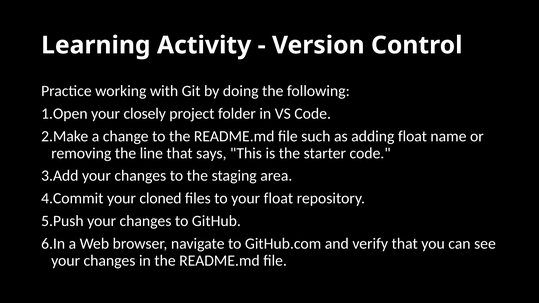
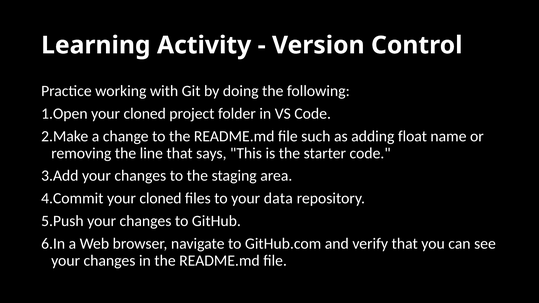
closely at (145, 114): closely -> cloned
your float: float -> data
